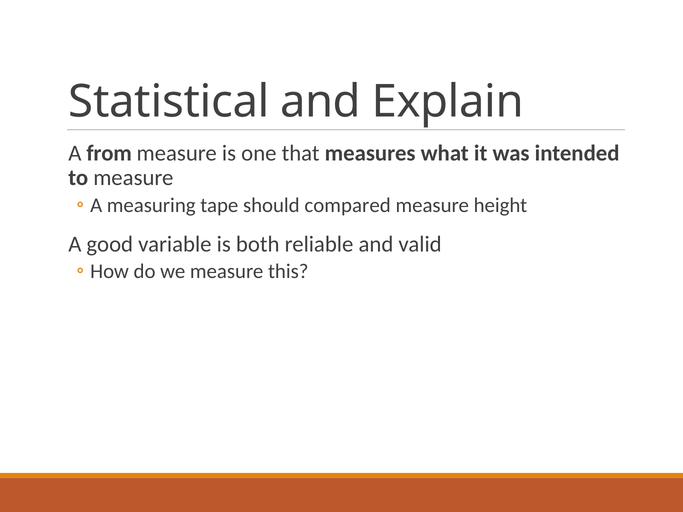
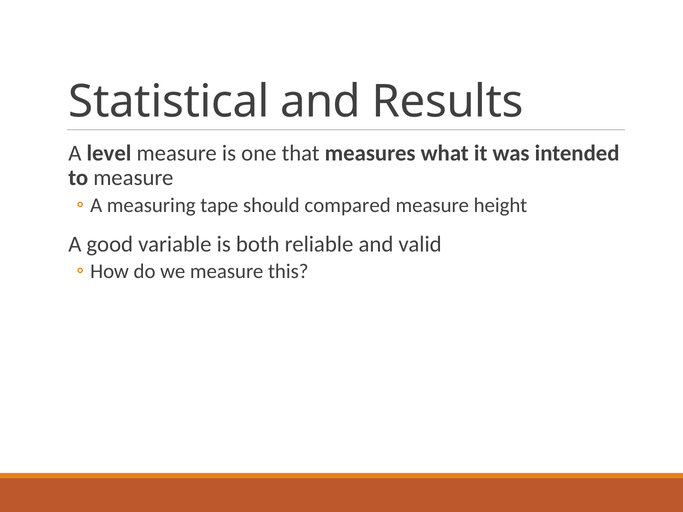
Explain: Explain -> Results
from: from -> level
